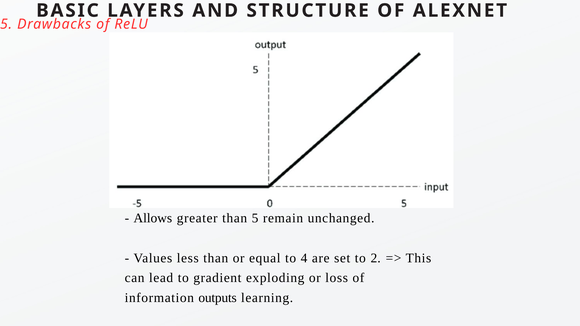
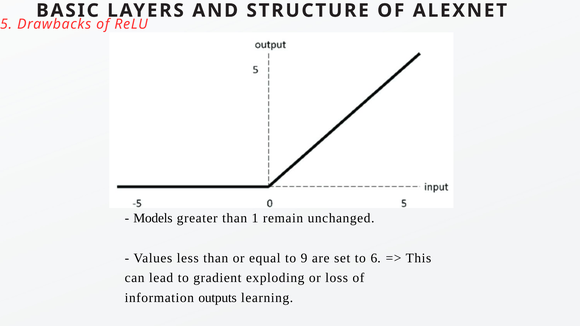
Allows: Allows -> Models
than 5: 5 -> 1
4: 4 -> 9
2: 2 -> 6
